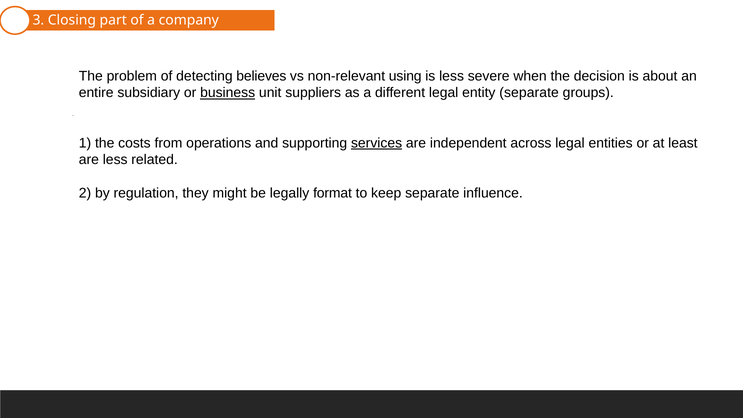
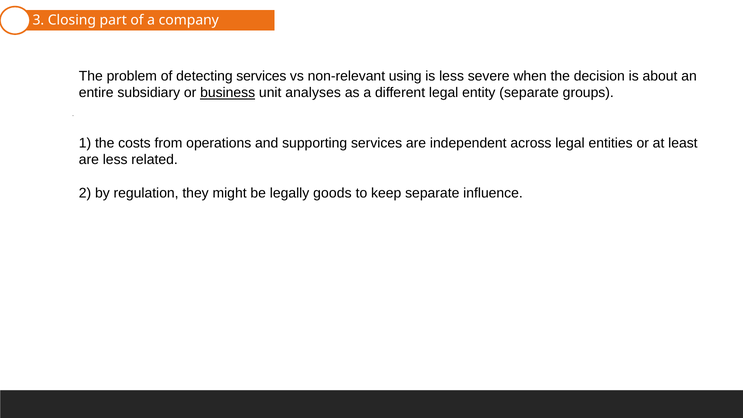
detecting believes: believes -> services
suppliers: suppliers -> analyses
services at (377, 143) underline: present -> none
format: format -> goods
